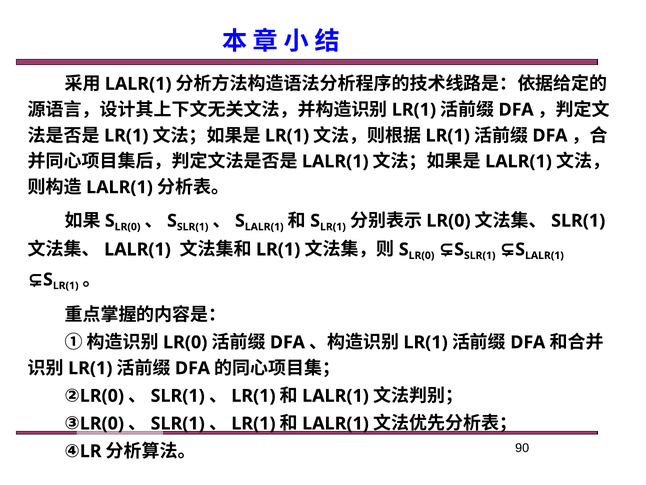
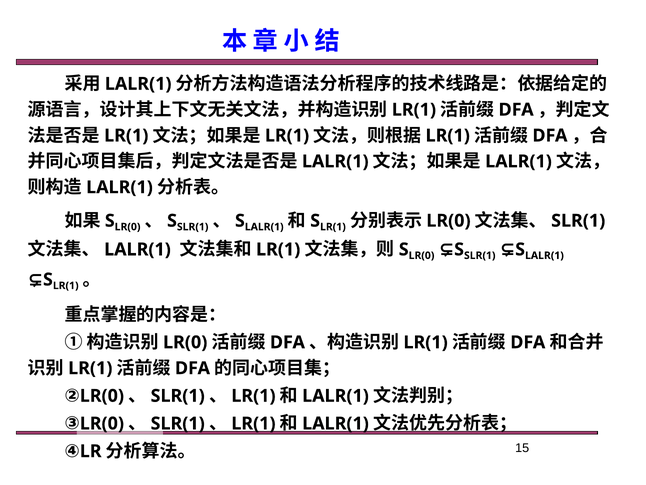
90: 90 -> 15
